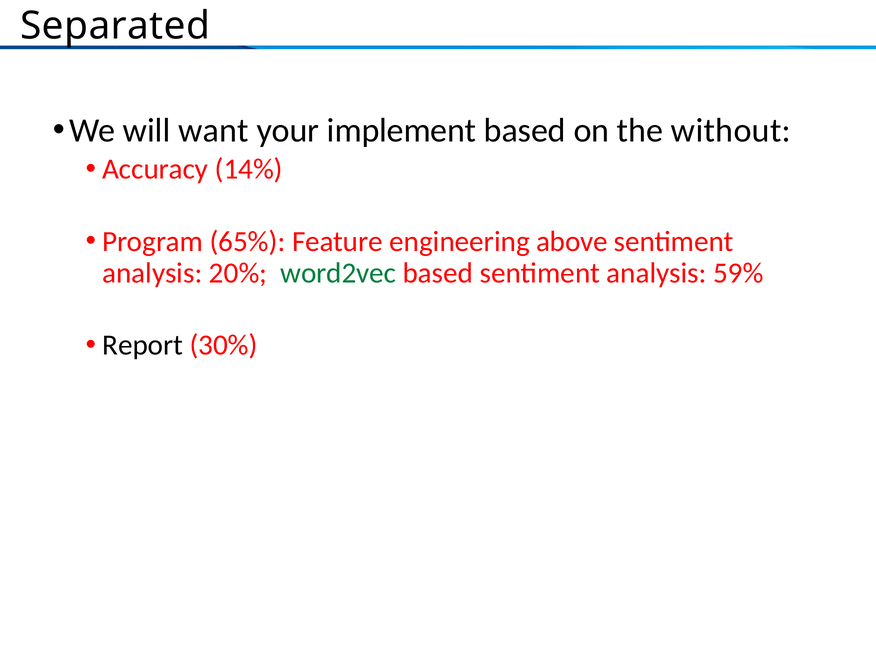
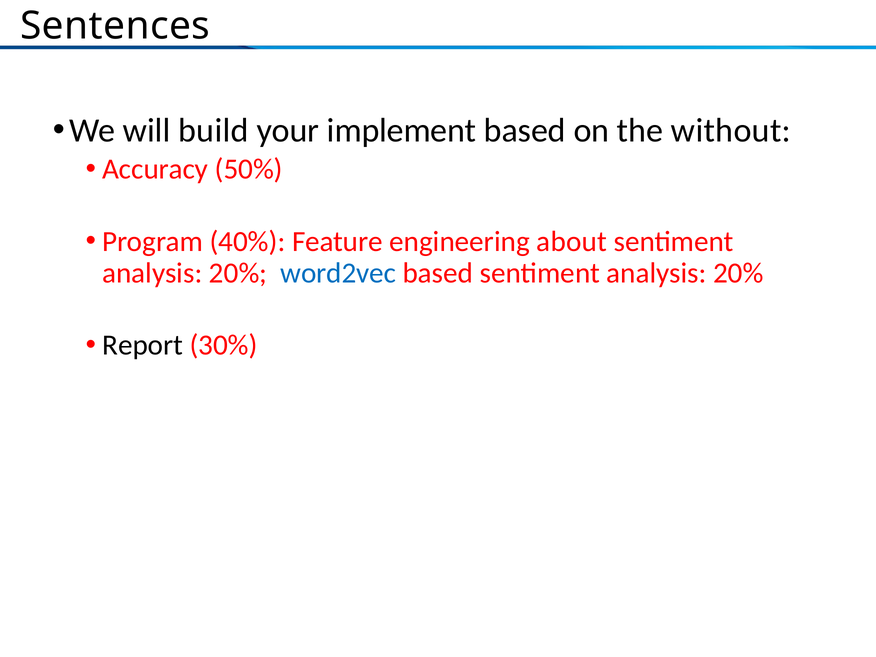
Separated: Separated -> Sentences
want: want -> build
14%: 14% -> 50%
65%: 65% -> 40%
above: above -> about
word2vec colour: green -> blue
based sentiment analysis 59%: 59% -> 20%
